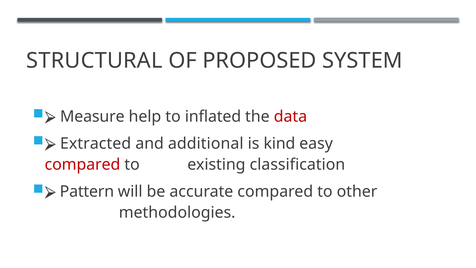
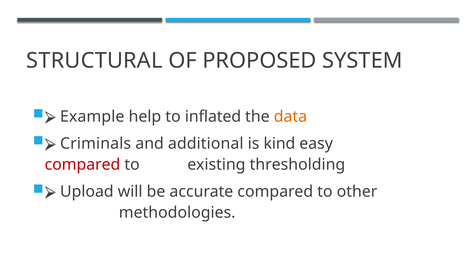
Measure: Measure -> Example
data colour: red -> orange
Extracted: Extracted -> Criminals
classification: classification -> thresholding
Pattern: Pattern -> Upload
